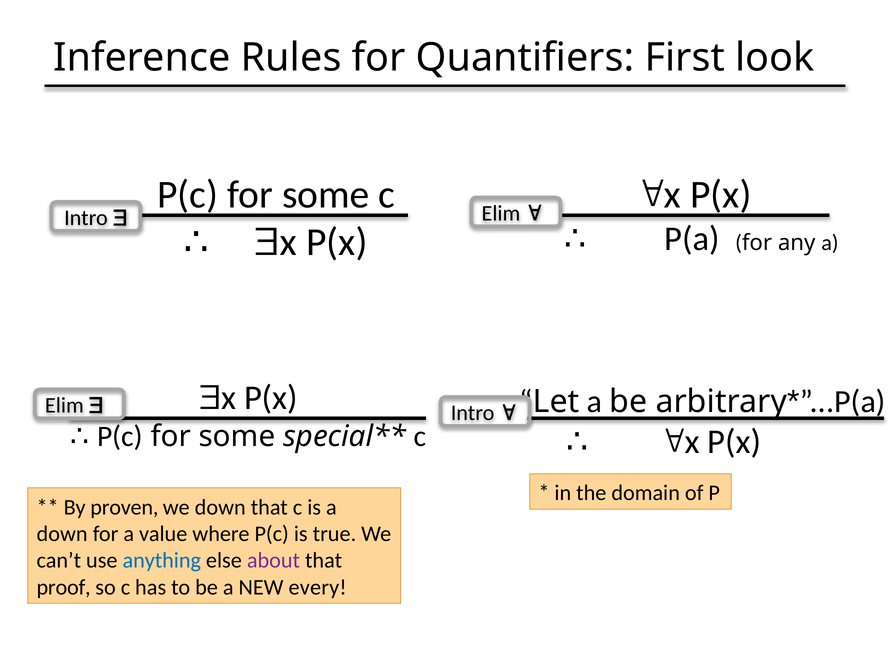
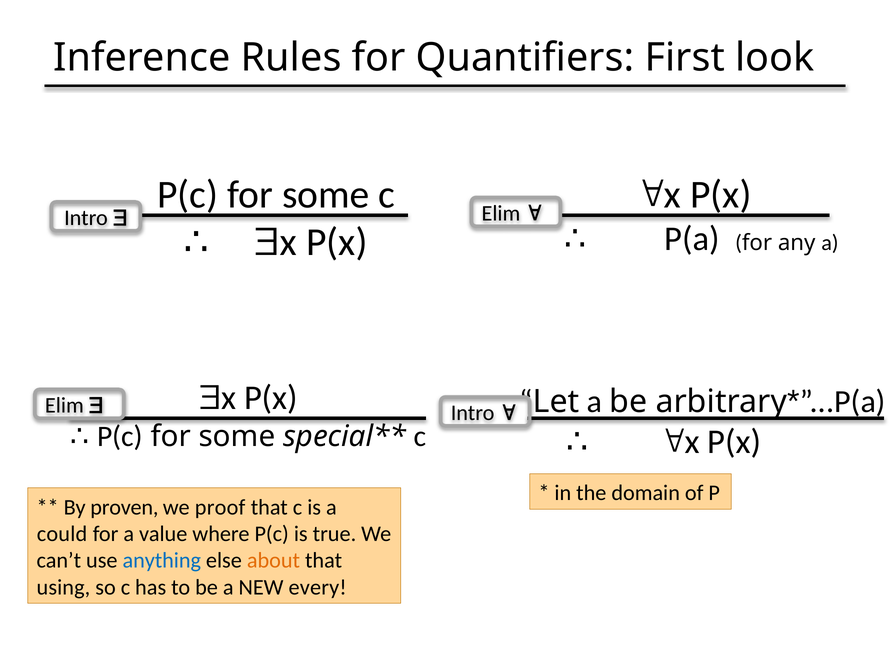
we down: down -> proof
down at (62, 533): down -> could
about colour: purple -> orange
proof: proof -> using
